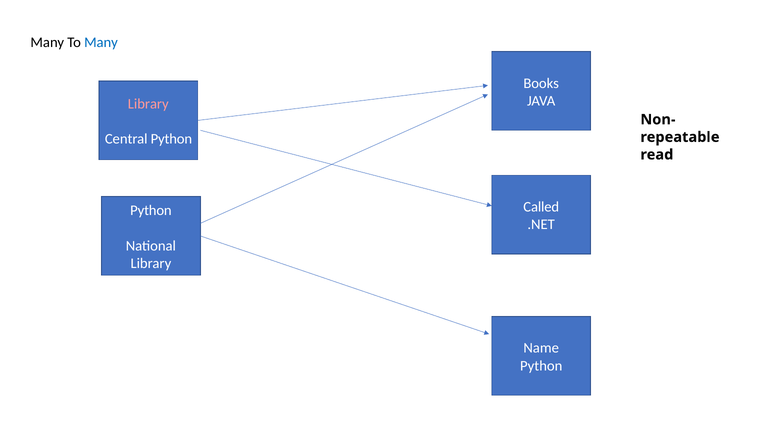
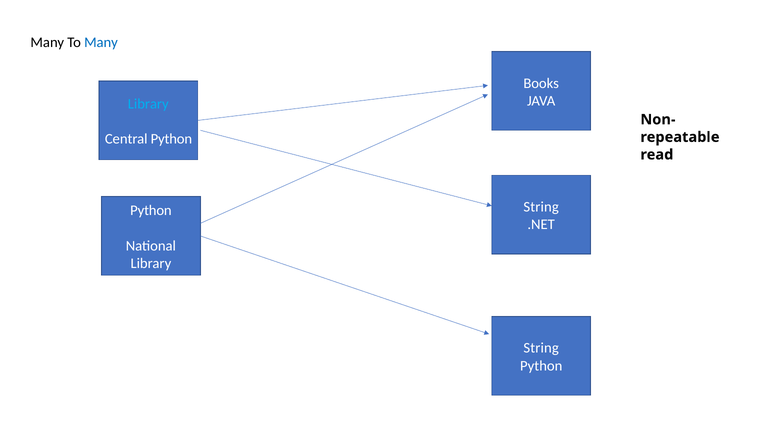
Library at (148, 104) colour: pink -> light blue
Called at (541, 207): Called -> String
Name at (541, 348): Name -> String
